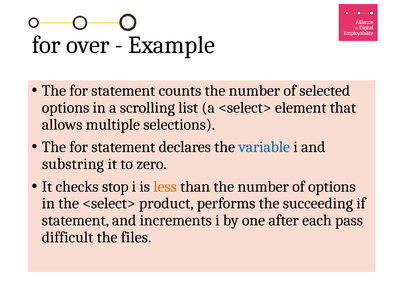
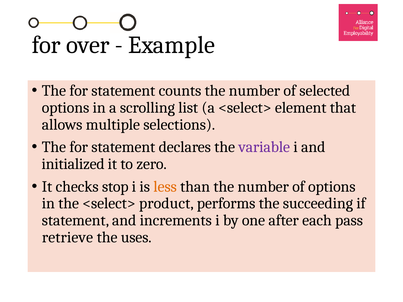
variable colour: blue -> purple
substring: substring -> initialized
difficult: difficult -> retrieve
files: files -> uses
